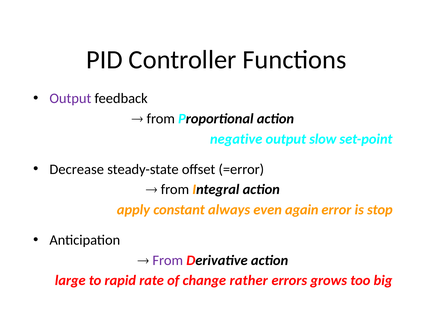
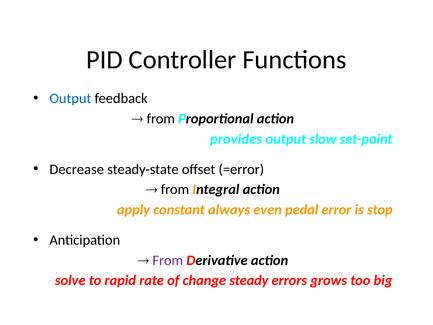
Output at (70, 98) colour: purple -> blue
negative: negative -> provides
again: again -> pedal
large: large -> solve
rather: rather -> steady
